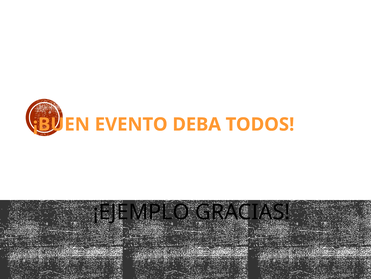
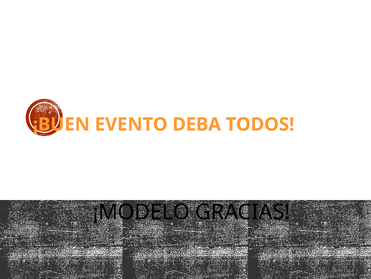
¡EJEMPLO: ¡EJEMPLO -> ¡MODELO
